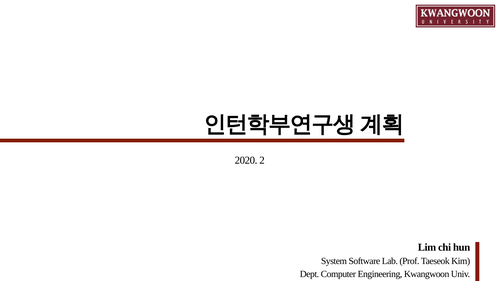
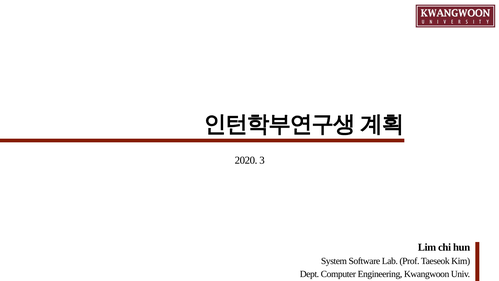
2: 2 -> 3
